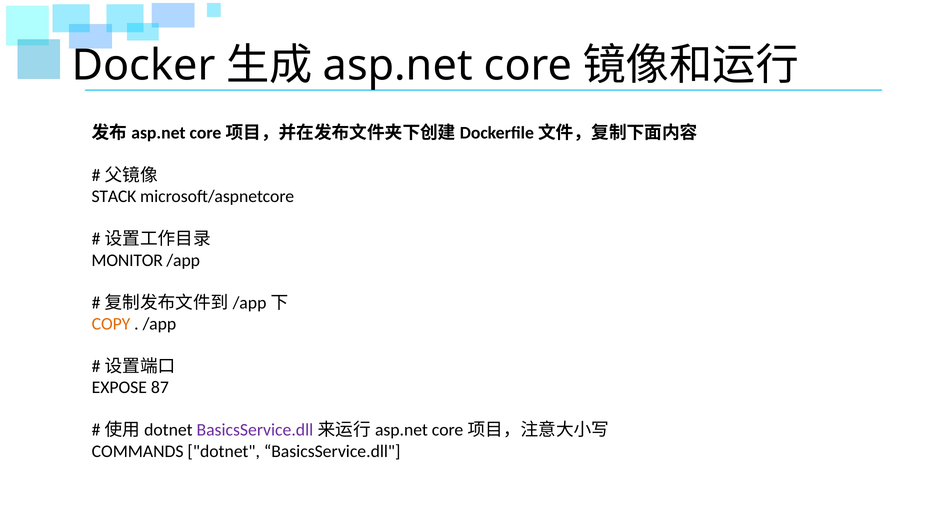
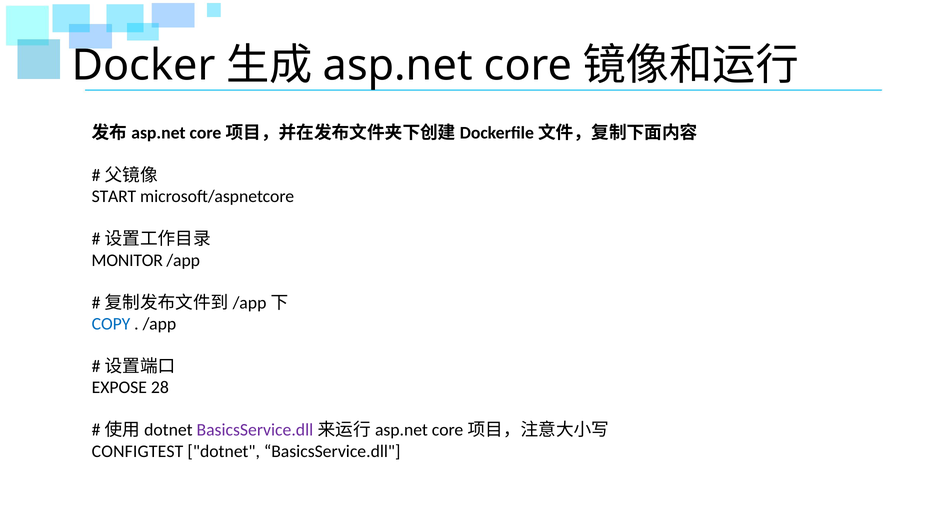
STACK: STACK -> START
COPY colour: orange -> blue
87: 87 -> 28
COMMANDS: COMMANDS -> CONFIGTEST
